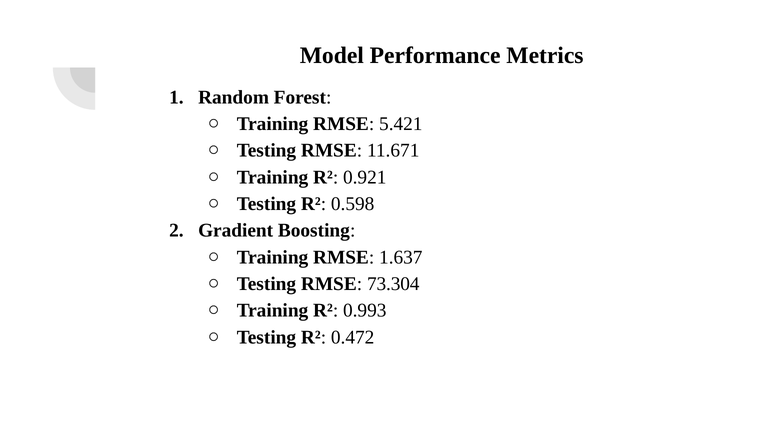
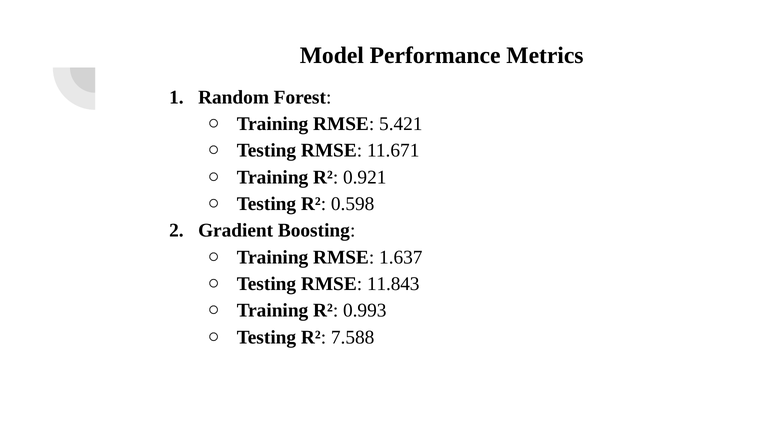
73.304: 73.304 -> 11.843
0.472: 0.472 -> 7.588
